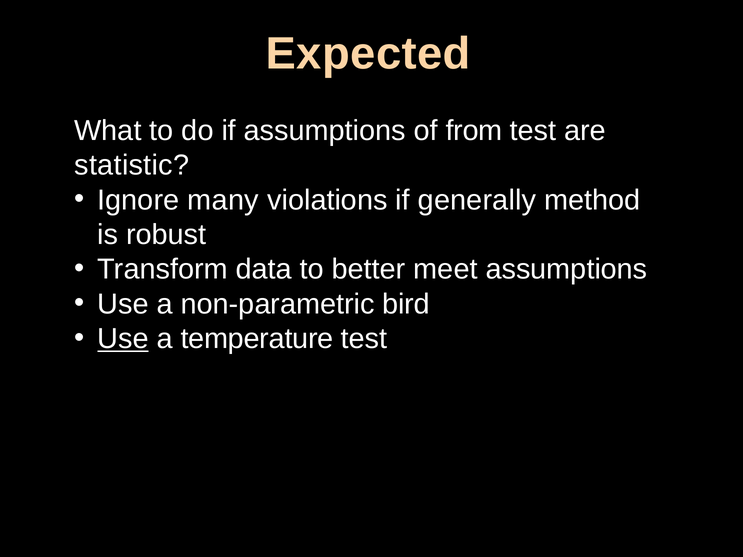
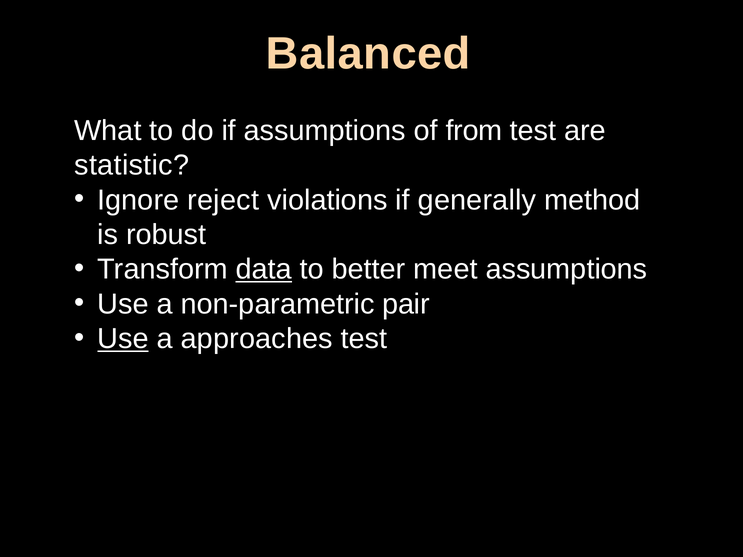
Expected: Expected -> Balanced
many: many -> reject
data underline: none -> present
bird: bird -> pair
temperature: temperature -> approaches
